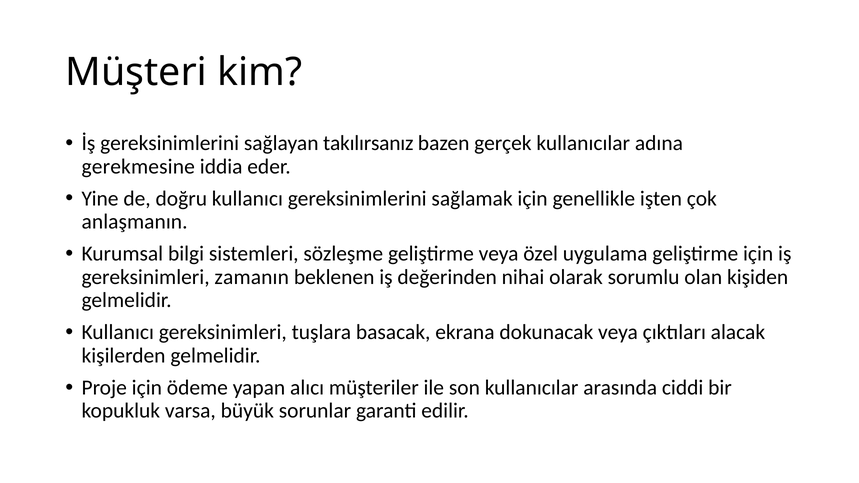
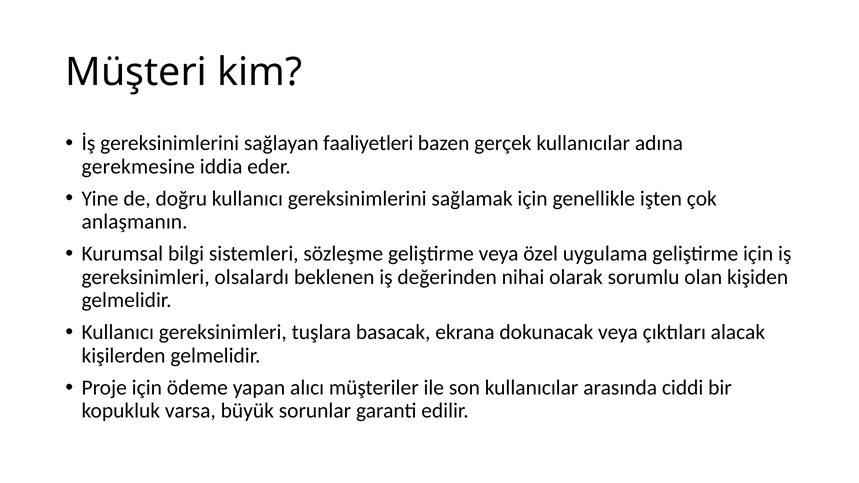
takılırsanız: takılırsanız -> faaliyetleri
zamanın: zamanın -> olsalardı
